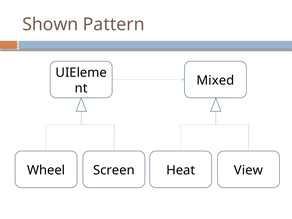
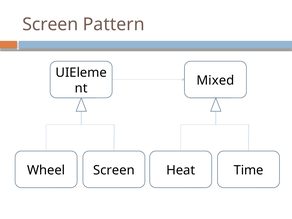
Shown at (50, 24): Shown -> Screen
View: View -> Time
